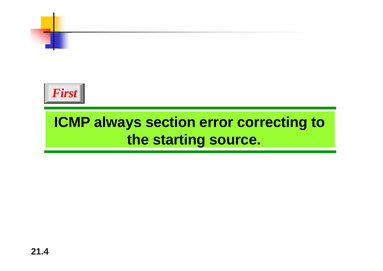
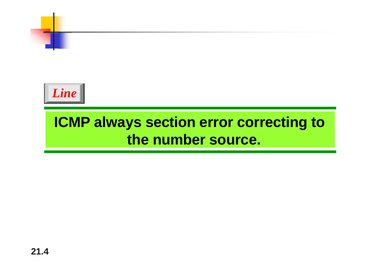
First: First -> Line
starting: starting -> number
